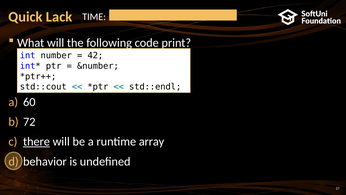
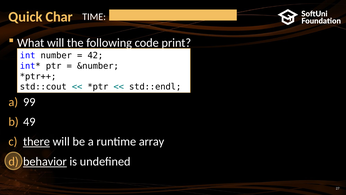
Lack: Lack -> Char
60: 60 -> 99
72: 72 -> 49
behavior underline: none -> present
